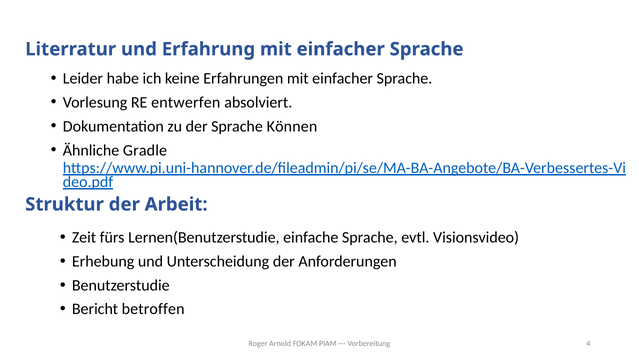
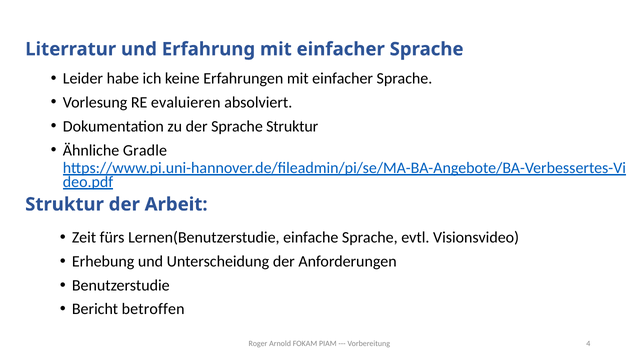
entwerfen: entwerfen -> evaluieren
Sprache Können: Können -> Struktur
